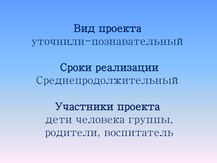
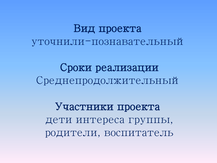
человека: человека -> интереса
